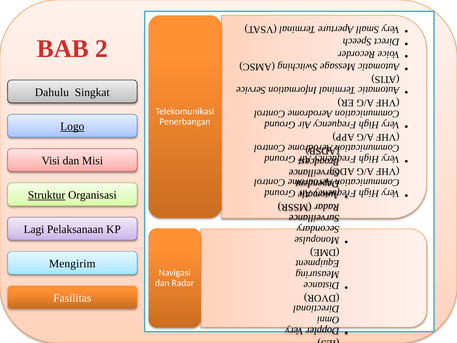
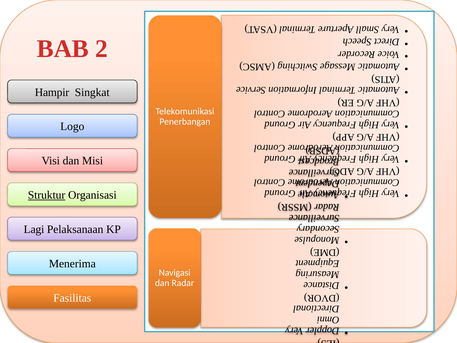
Dahulu: Dahulu -> Hampir
Logo underline: present -> none
Mengirim: Mengirim -> Menerima
